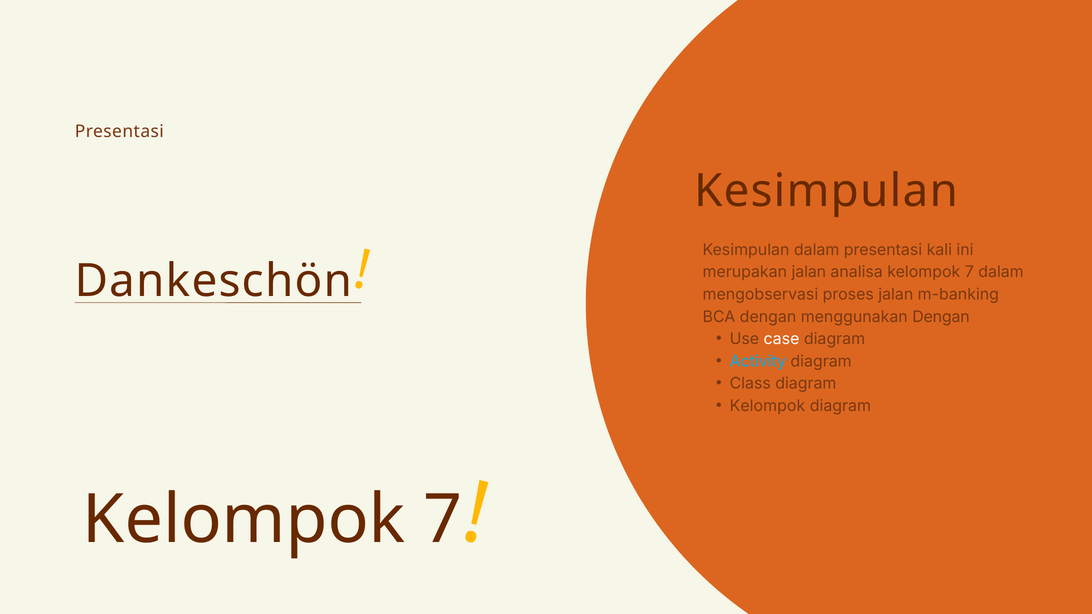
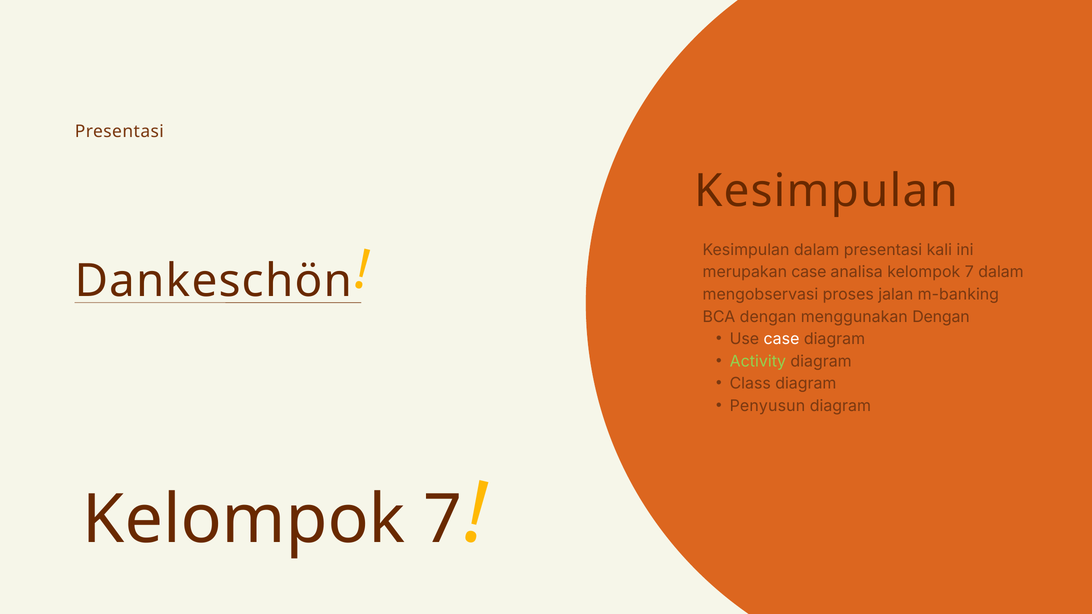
merupakan jalan: jalan -> case
Activity colour: light blue -> light green
Kelompok at (767, 406): Kelompok -> Penyusun
